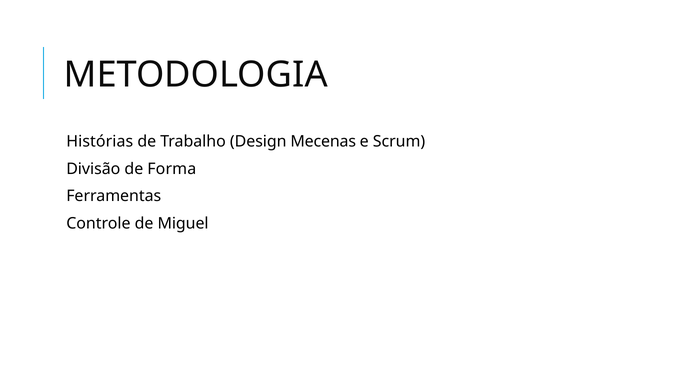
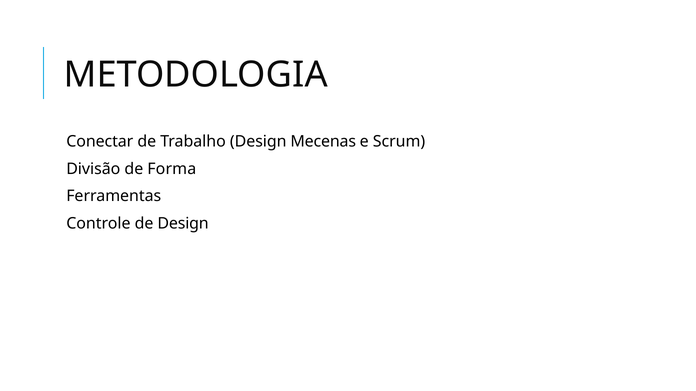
Histórias: Histórias -> Conectar
de Miguel: Miguel -> Design
